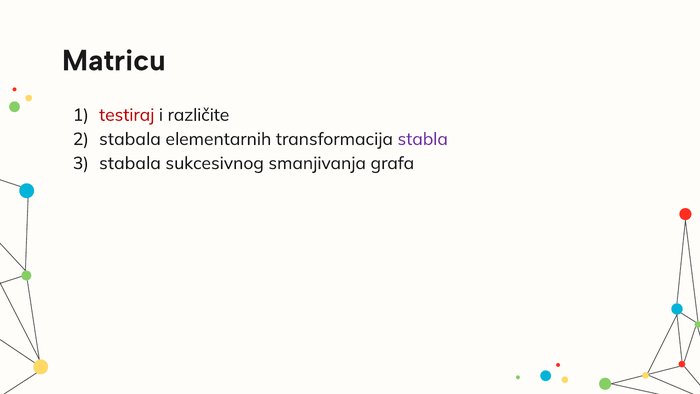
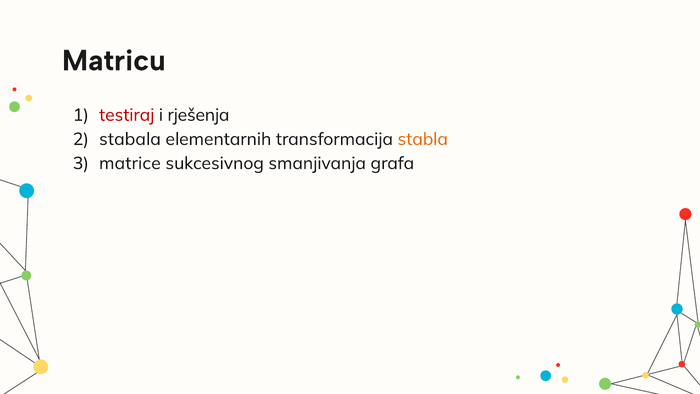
različite: različite -> rješenja
stabla colour: purple -> orange
stabala at (130, 163): stabala -> matrice
